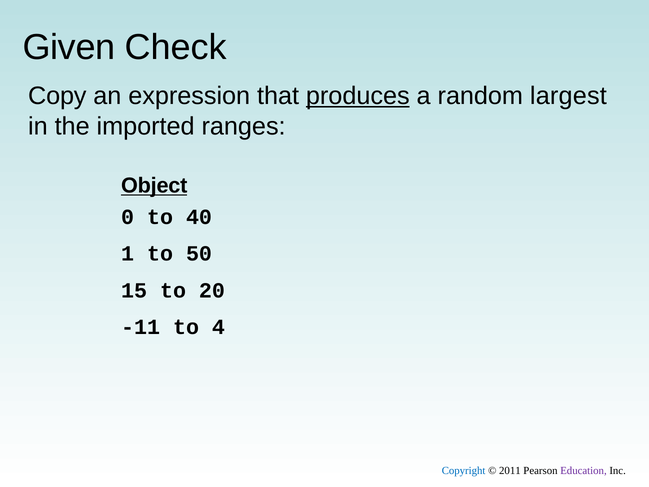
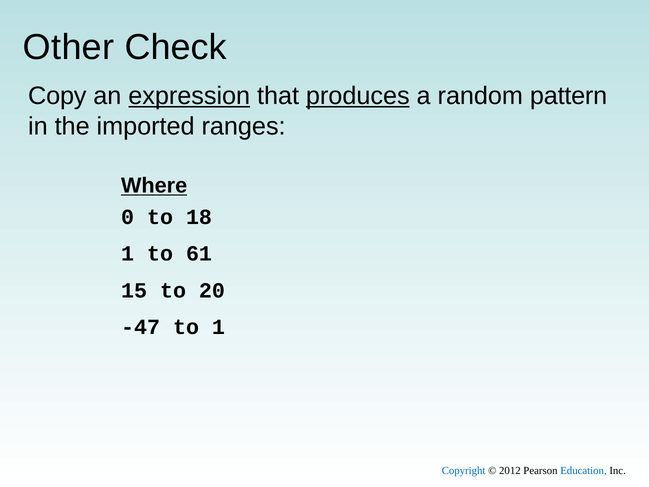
Given: Given -> Other
expression underline: none -> present
largest: largest -> pattern
Object: Object -> Where
40: 40 -> 18
50: 50 -> 61
-11: -11 -> -47
to 4: 4 -> 1
2011: 2011 -> 2012
Education colour: purple -> blue
